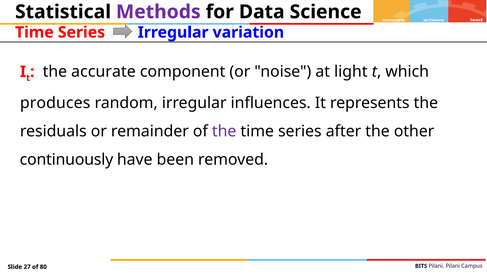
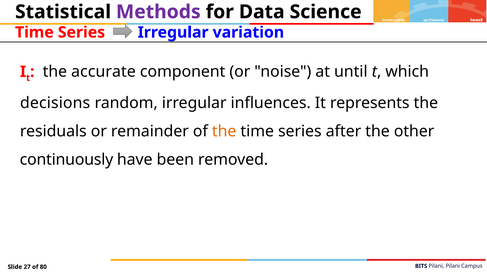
light: light -> until
produces: produces -> decisions
the at (224, 131) colour: purple -> orange
